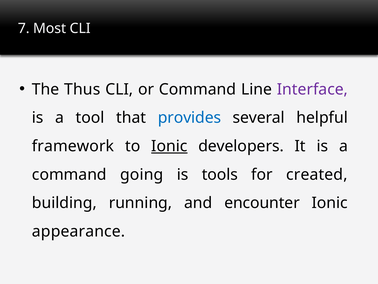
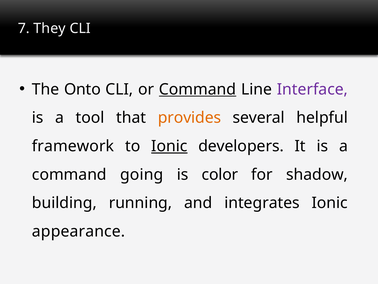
Most: Most -> They
Thus: Thus -> Onto
Command at (198, 89) underline: none -> present
provides colour: blue -> orange
tools: tools -> color
created: created -> shadow
encounter: encounter -> integrates
